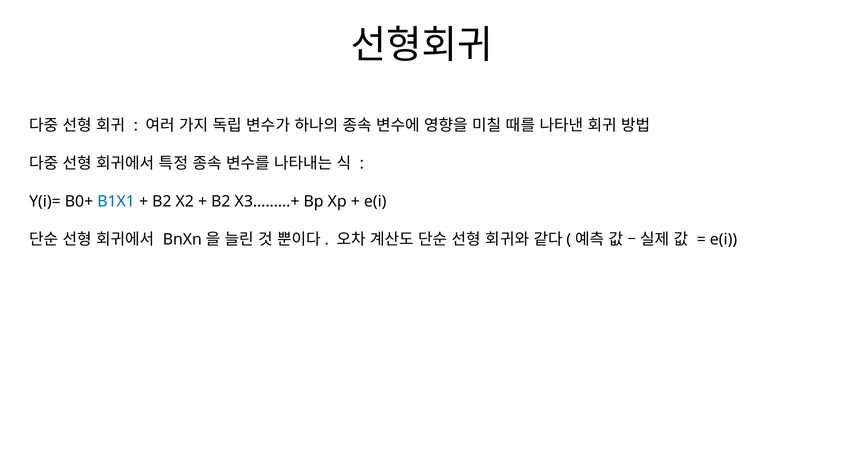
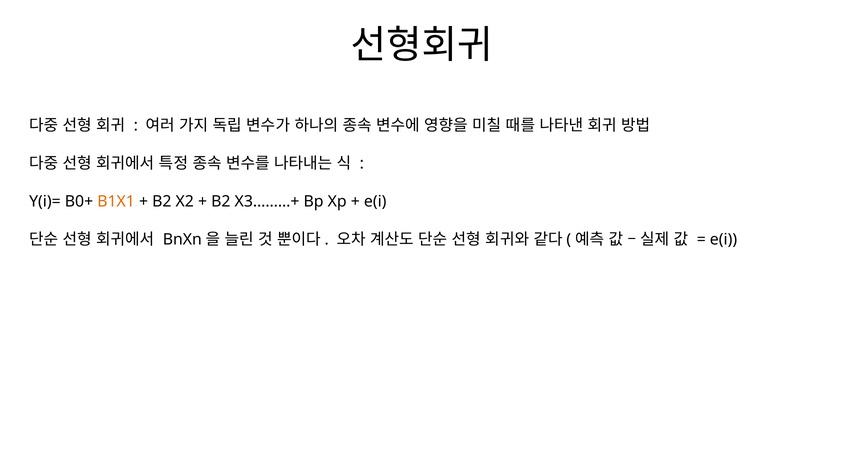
B1X1 colour: blue -> orange
